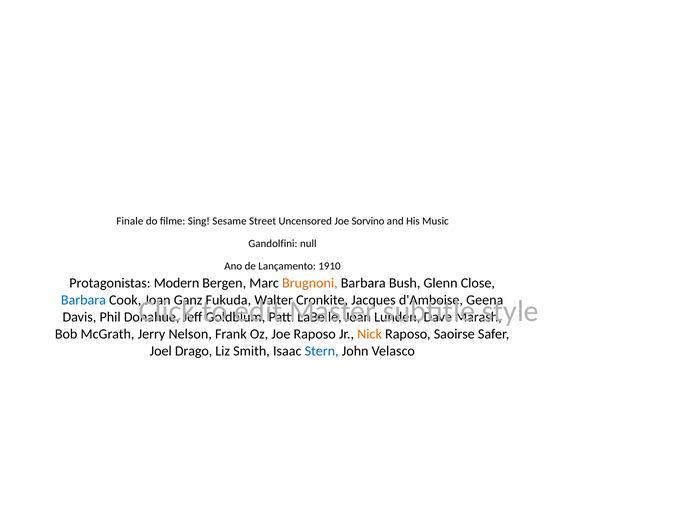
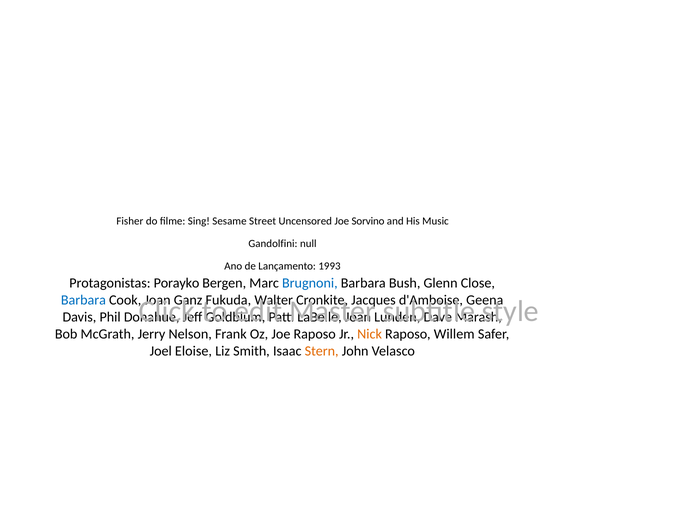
Finale: Finale -> Fisher
1910: 1910 -> 1993
Modern: Modern -> Porayko
Brugnoni colour: orange -> blue
Saoirse: Saoirse -> Willem
Drago: Drago -> Eloise
Stern colour: blue -> orange
